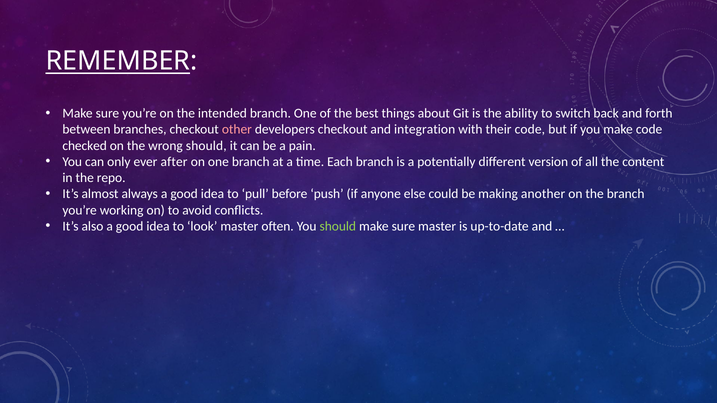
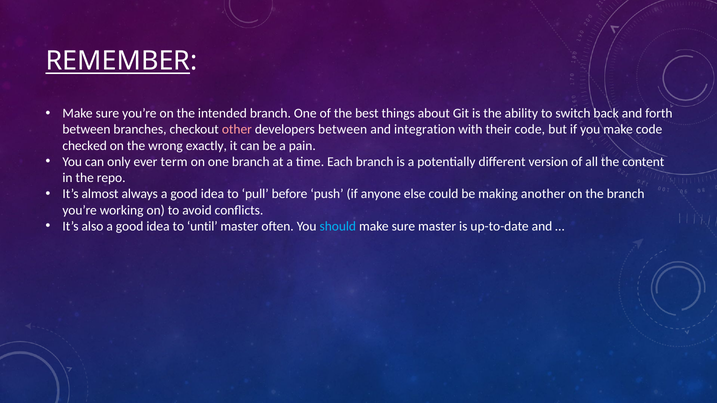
developers checkout: checkout -> between
wrong should: should -> exactly
after: after -> term
look: look -> until
should at (338, 226) colour: light green -> light blue
